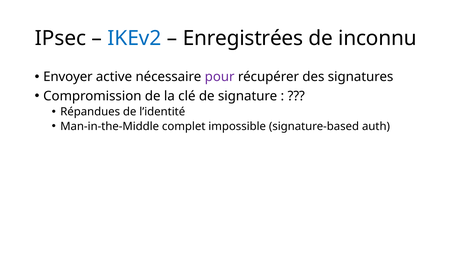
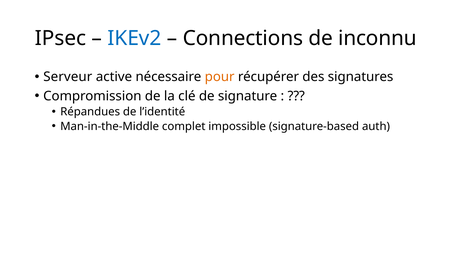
Enregistrées: Enregistrées -> Connections
Envoyer: Envoyer -> Serveur
pour colour: purple -> orange
